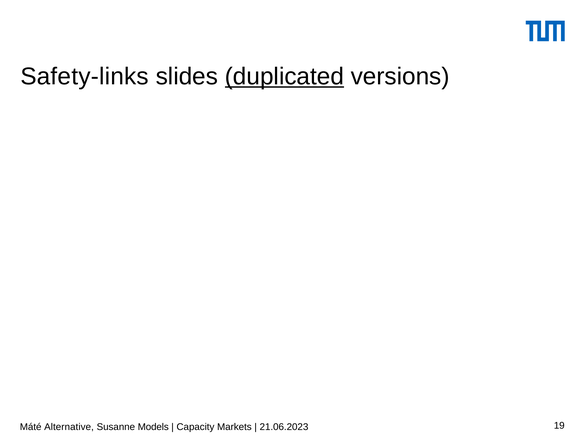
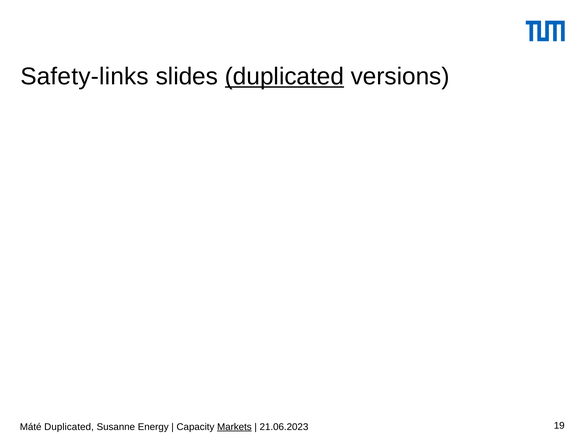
Máté Alternative: Alternative -> Duplicated
Models: Models -> Energy
Markets underline: none -> present
